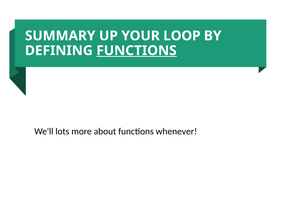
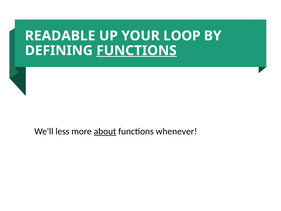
SUMMARY: SUMMARY -> READABLE
lots: lots -> less
about underline: none -> present
